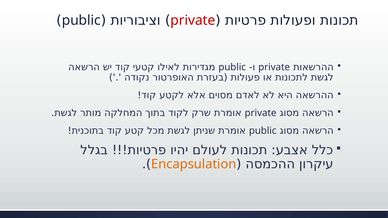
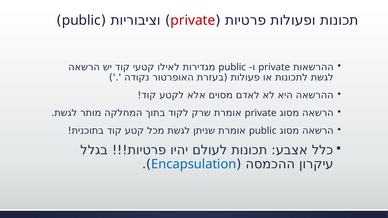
Encapsulation colour: orange -> blue
